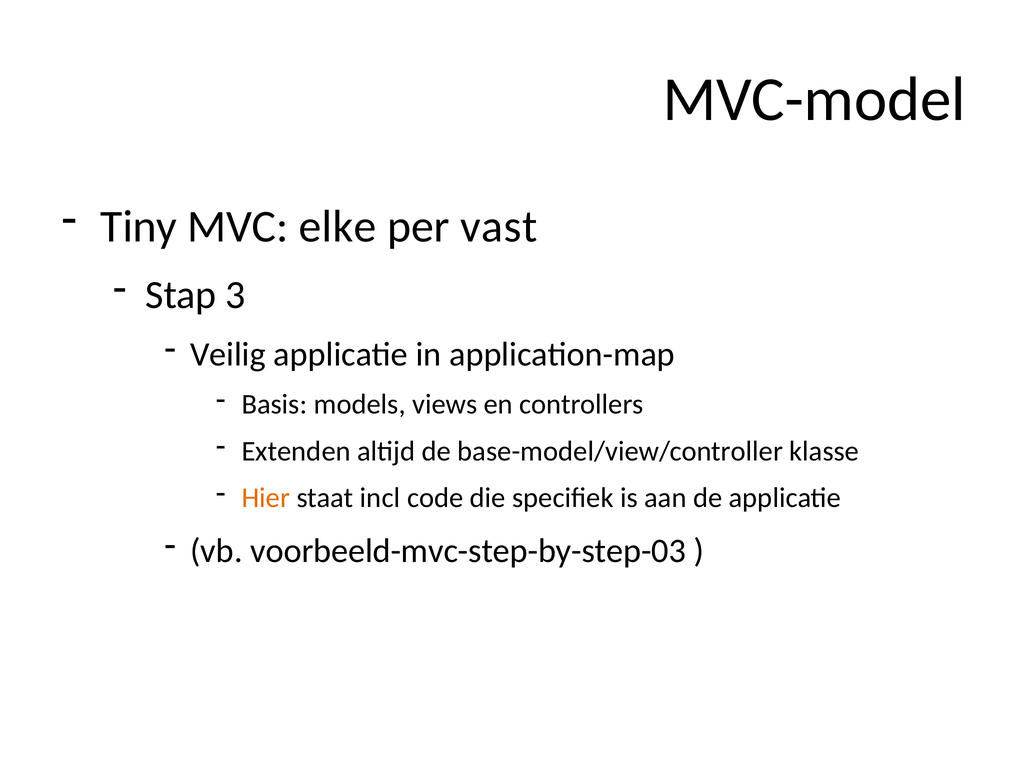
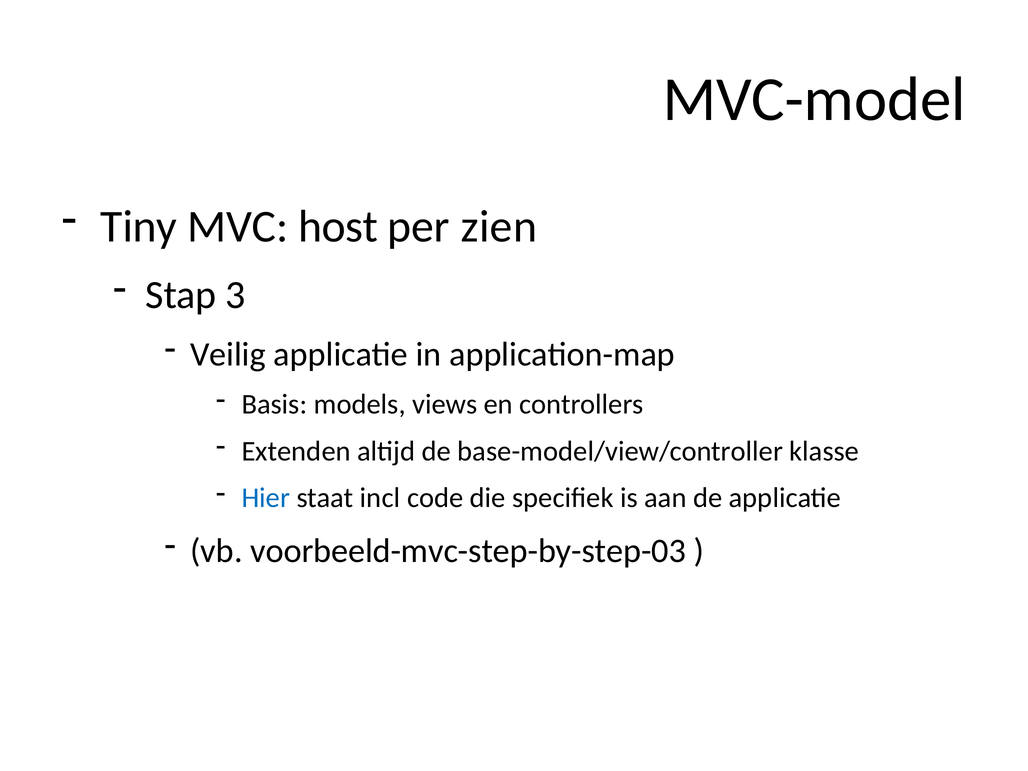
elke: elke -> host
vast: vast -> zien
Hier colour: orange -> blue
